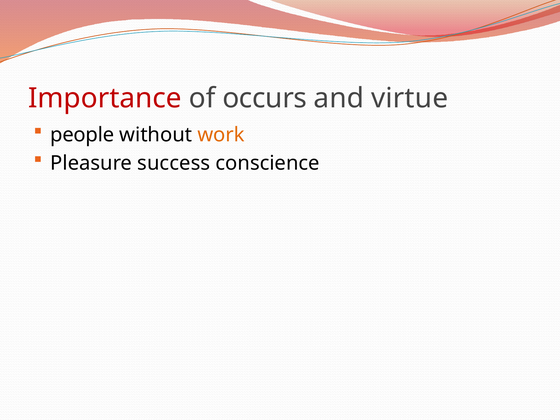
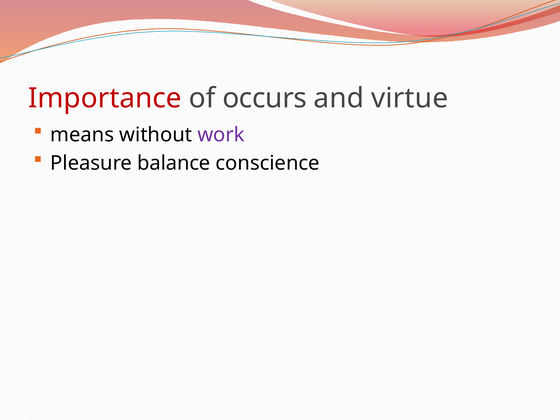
people: people -> means
work colour: orange -> purple
success: success -> balance
